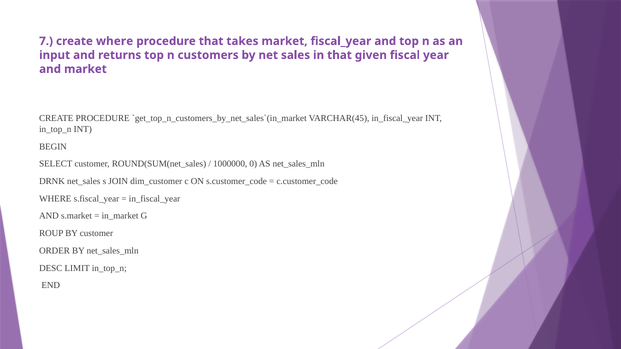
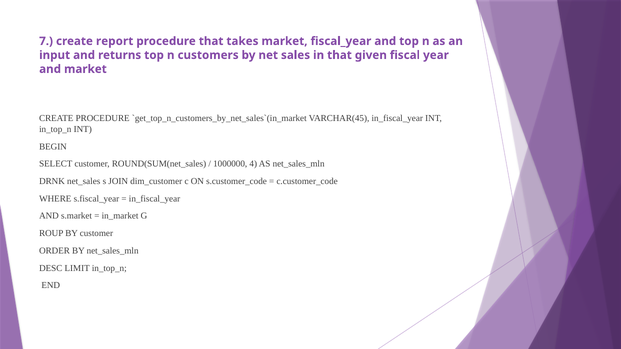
create where: where -> report
0: 0 -> 4
